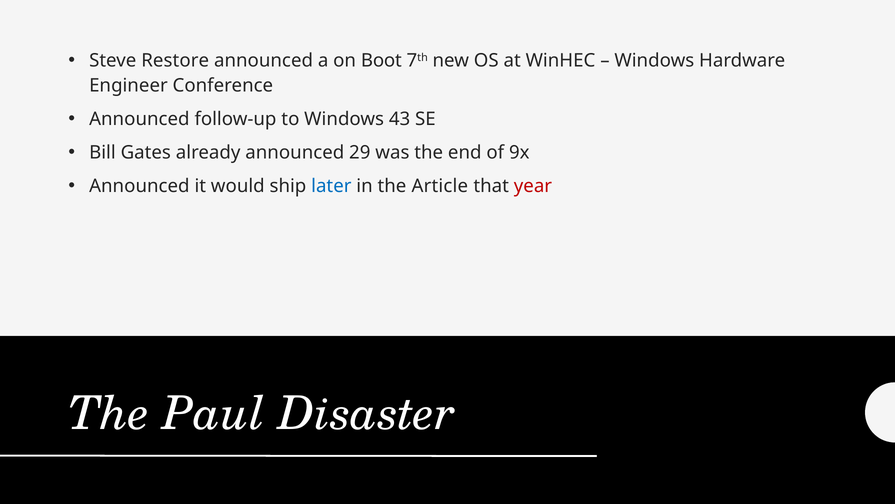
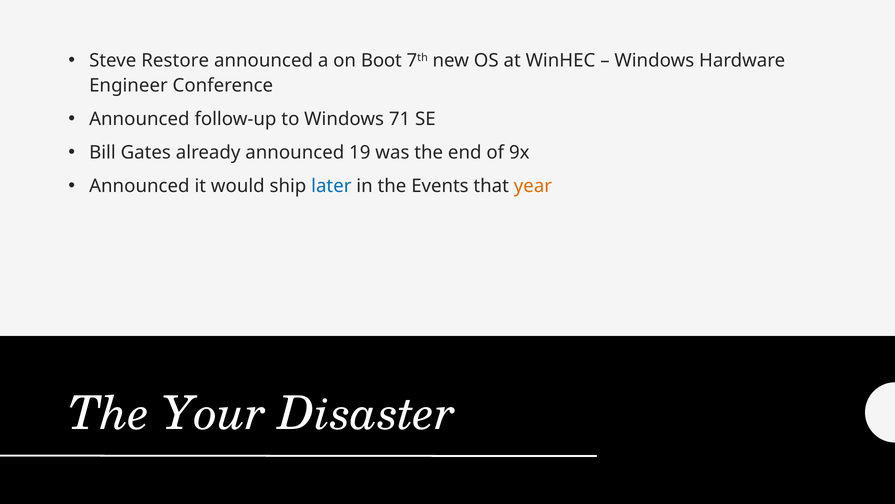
43: 43 -> 71
29: 29 -> 19
Article: Article -> Events
year colour: red -> orange
Paul: Paul -> Your
